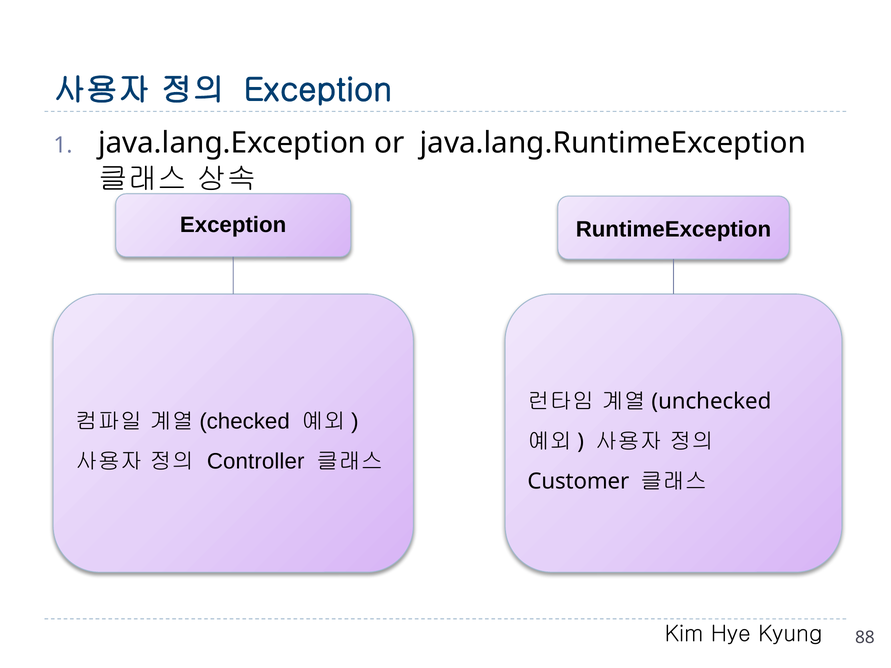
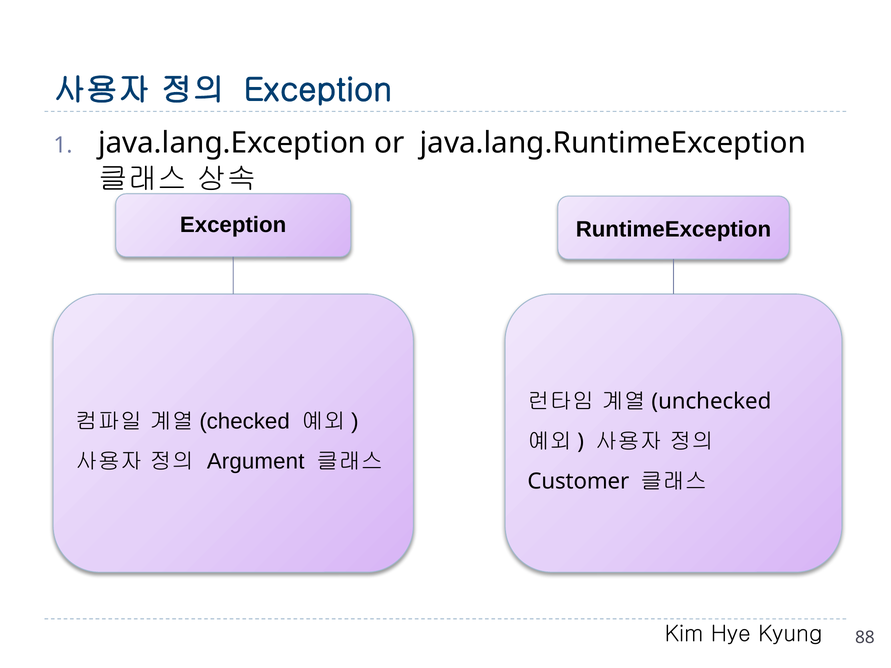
Controller: Controller -> Argument
